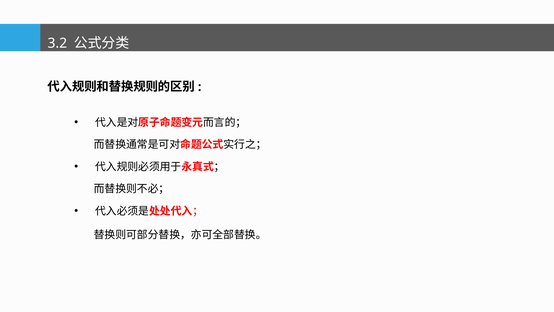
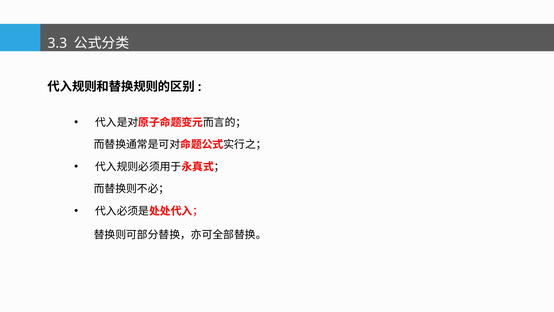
3.2: 3.2 -> 3.3
